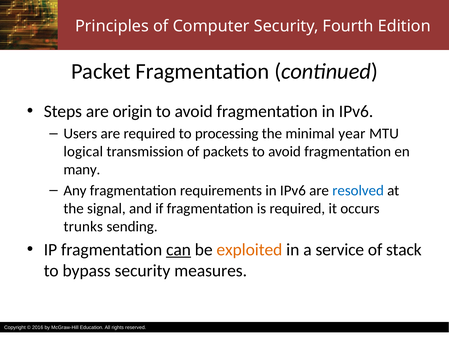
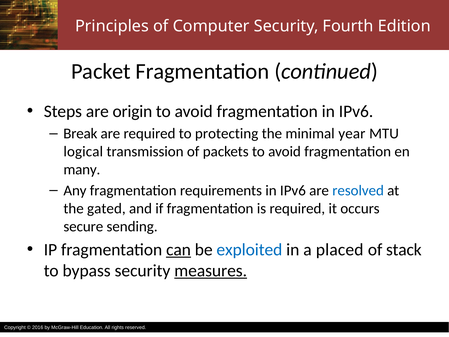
Users: Users -> Break
processing: processing -> protecting
signal: signal -> gated
trunks: trunks -> secure
exploited colour: orange -> blue
service: service -> placed
measures underline: none -> present
